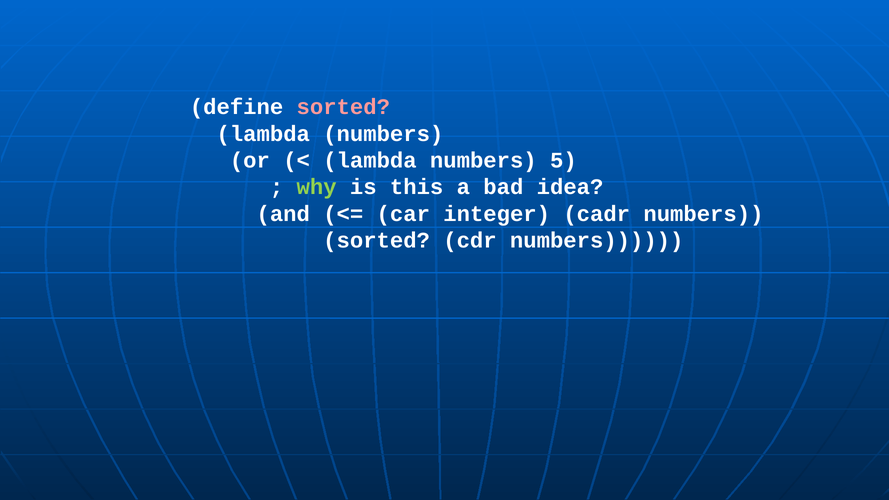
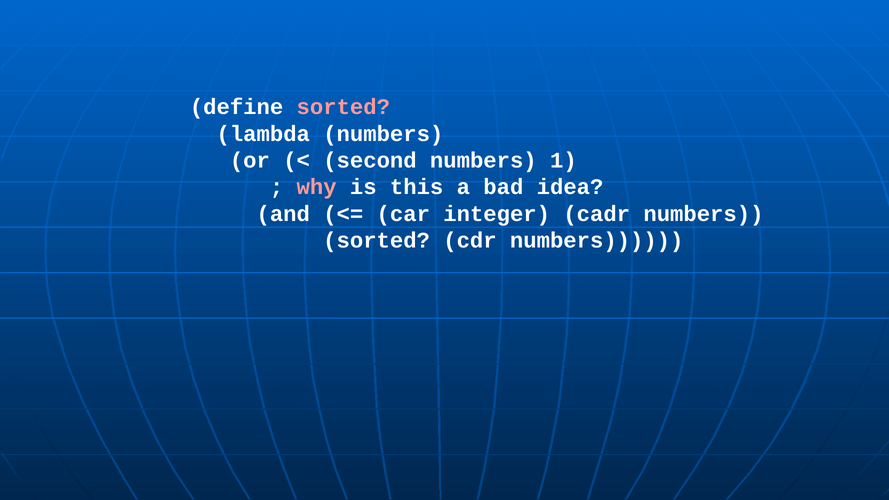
lambda at (370, 160): lambda -> second
5: 5 -> 1
why colour: light green -> pink
